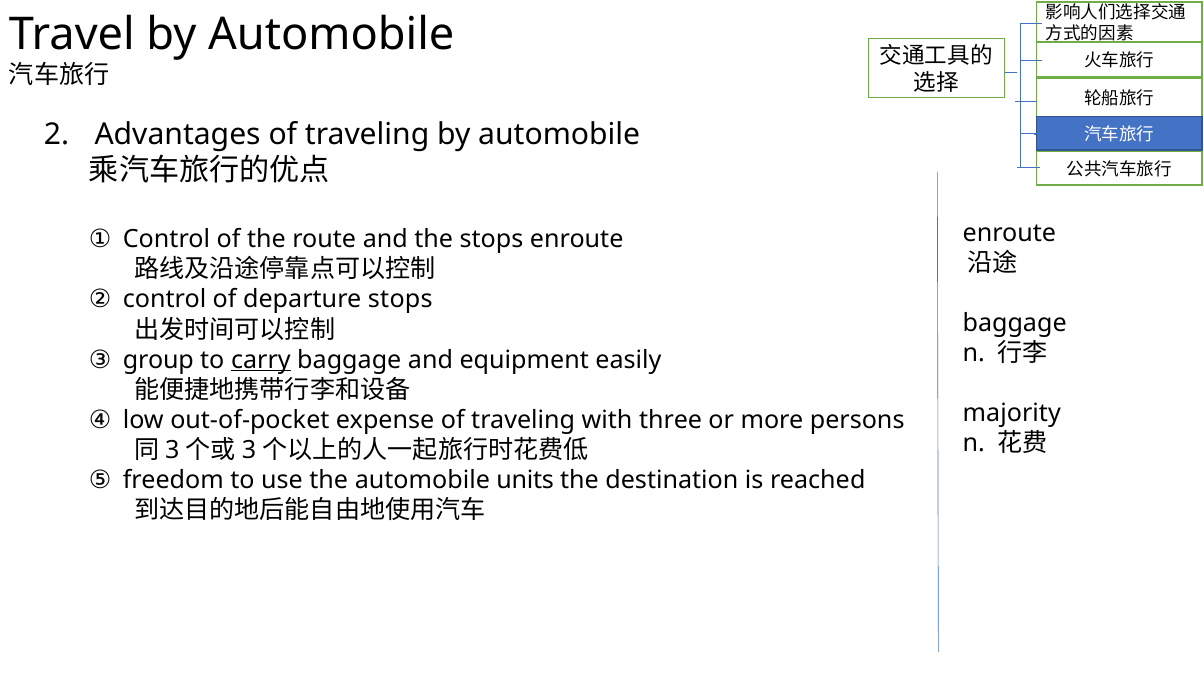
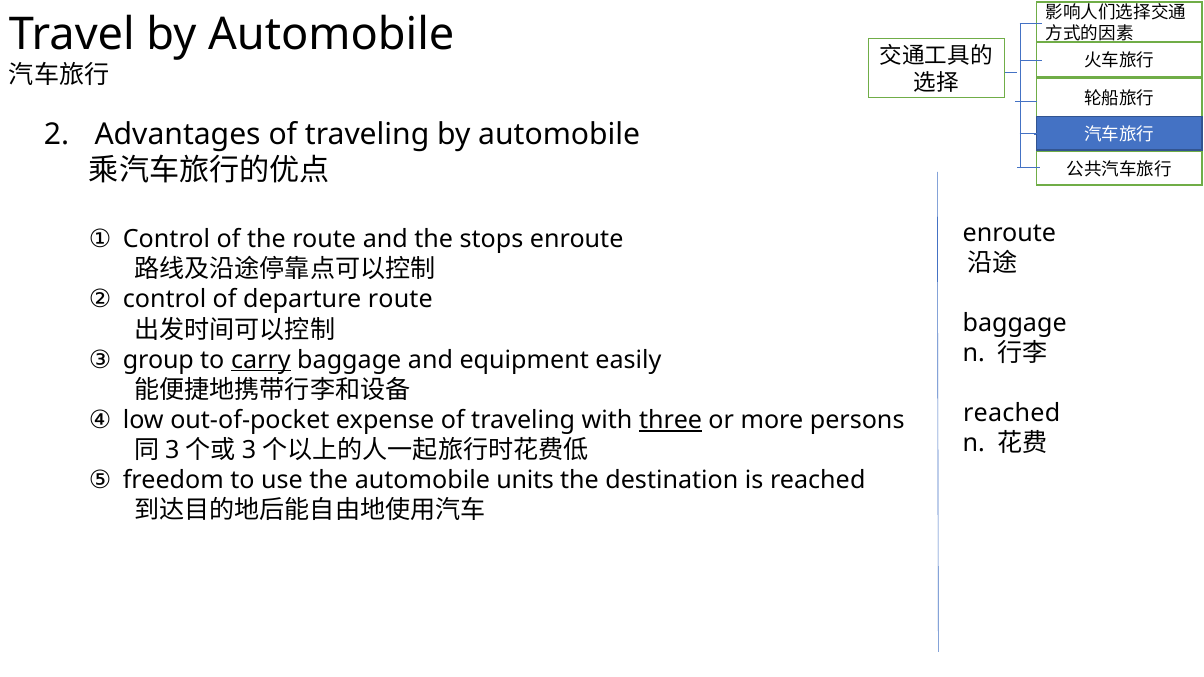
departure stops: stops -> route
majority at (1012, 414): majority -> reached
three underline: none -> present
